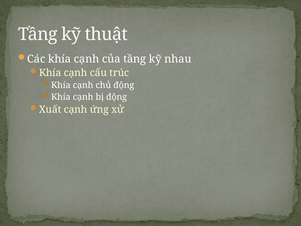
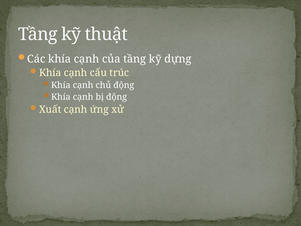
nhau: nhau -> dựng
